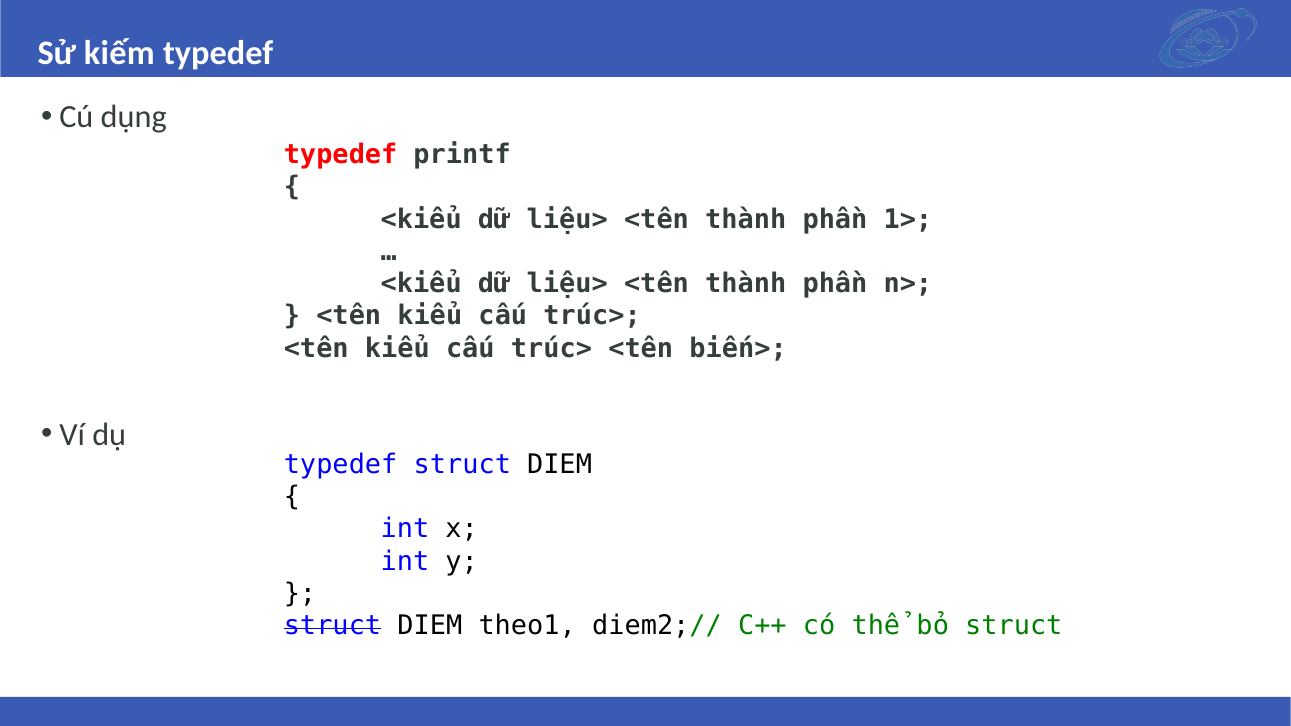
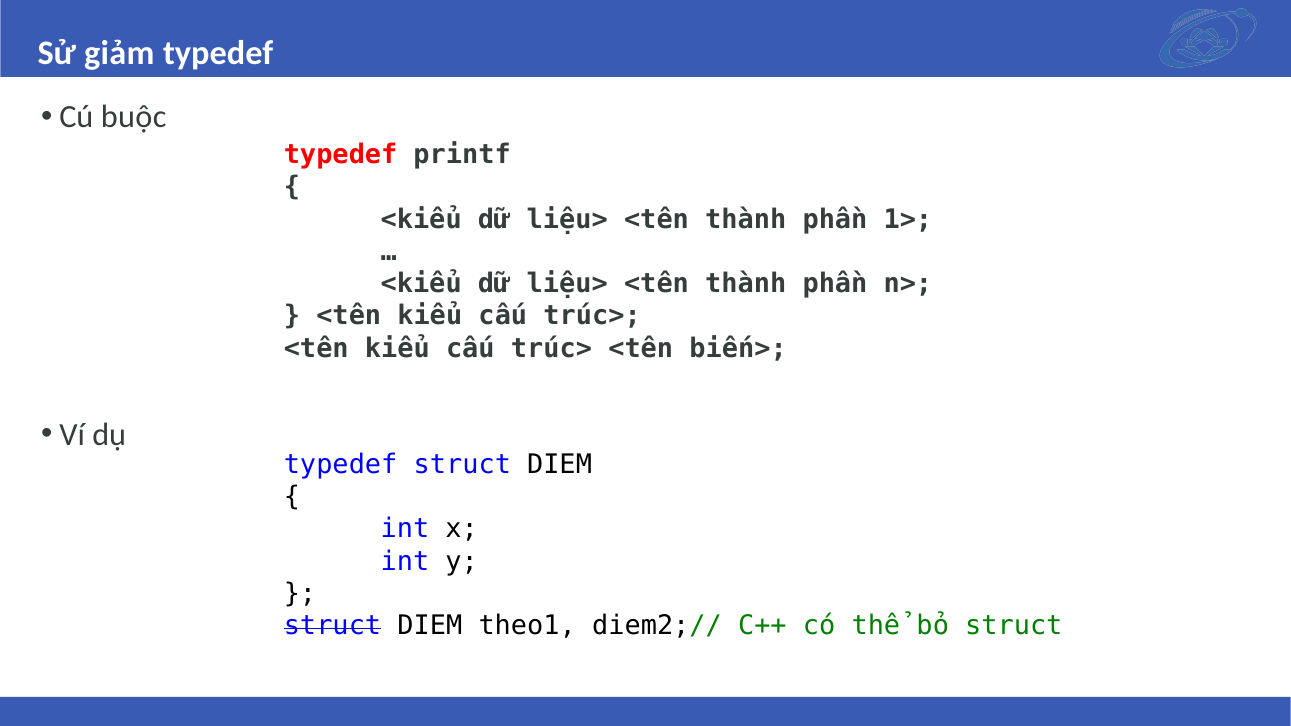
kiếm: kiếm -> giảm
dụng: dụng -> buộc
